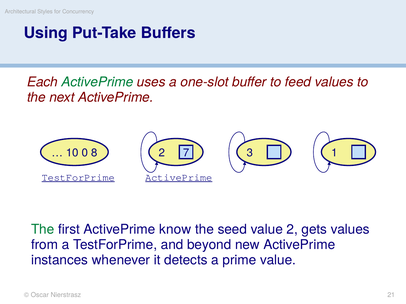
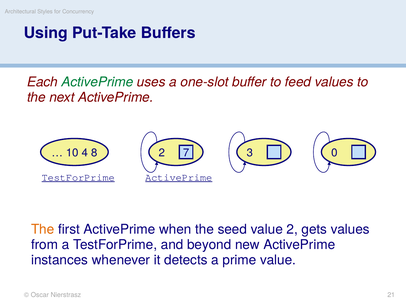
0: 0 -> 4
1: 1 -> 0
The at (43, 230) colour: green -> orange
know: know -> when
